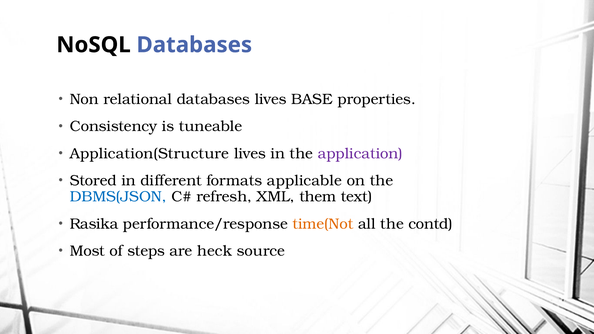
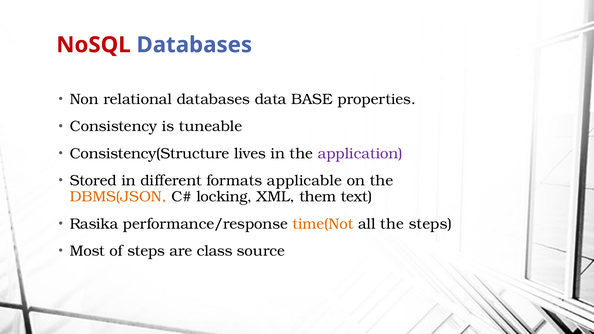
NoSQL colour: black -> red
databases lives: lives -> data
Application(Structure: Application(Structure -> Consistency(Structure
DBMS(JSON colour: blue -> orange
refresh: refresh -> locking
the contd: contd -> steps
heck: heck -> class
